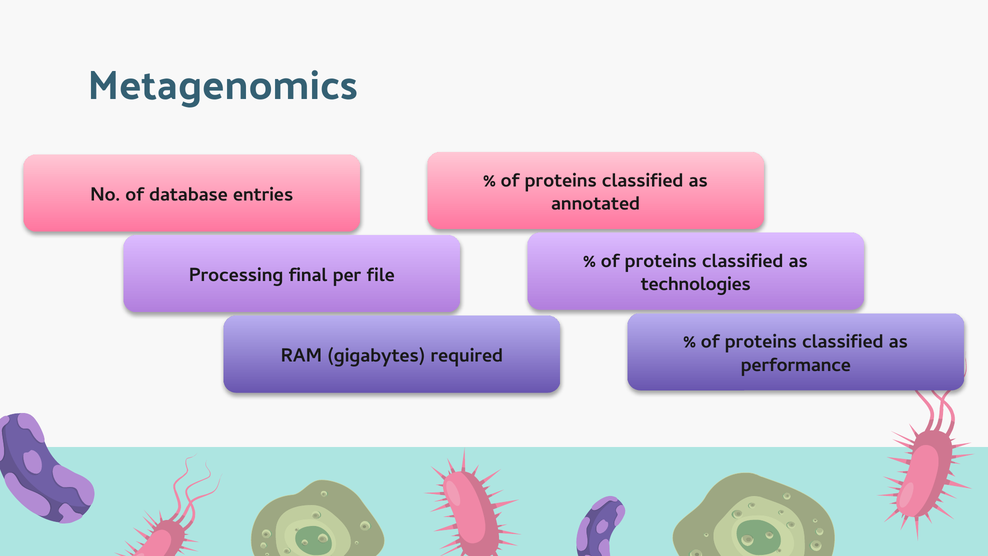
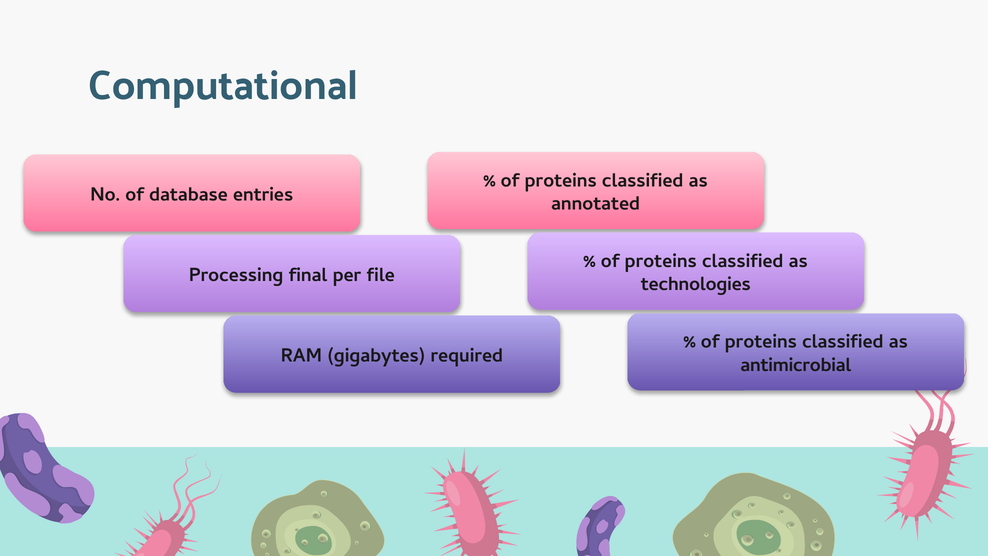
Metagenomics: Metagenomics -> Computational
performance: performance -> antimicrobial
